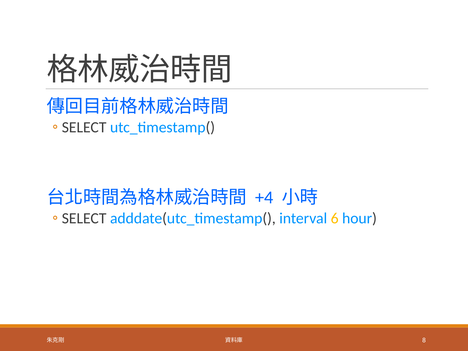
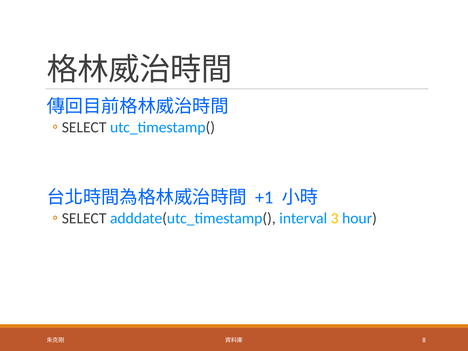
+4: +4 -> +1
6: 6 -> 3
